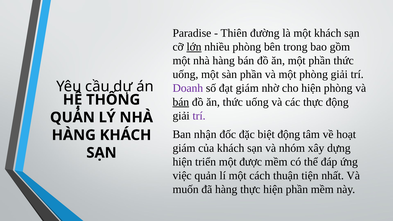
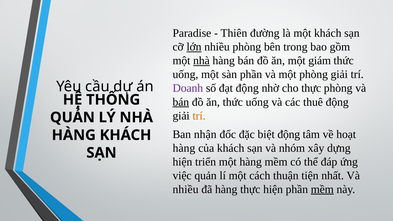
nhà at (201, 61) underline: none -> present
một phần: phần -> giám
đạt giám: giám -> động
cho hiện: hiện -> thực
các thực: thực -> thuê
trí at (199, 116) colour: purple -> orange
giám at (184, 148): giám -> hàng
một được: được -> hàng
muốn at (186, 189): muốn -> nhiều
mềm at (322, 189) underline: none -> present
